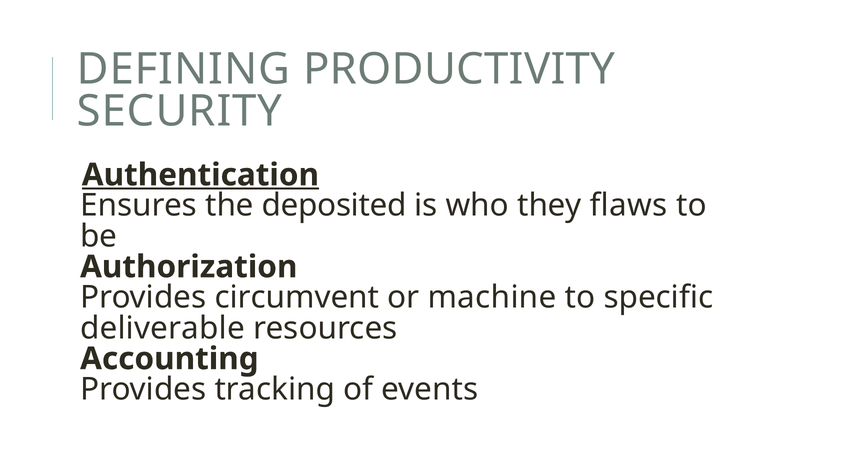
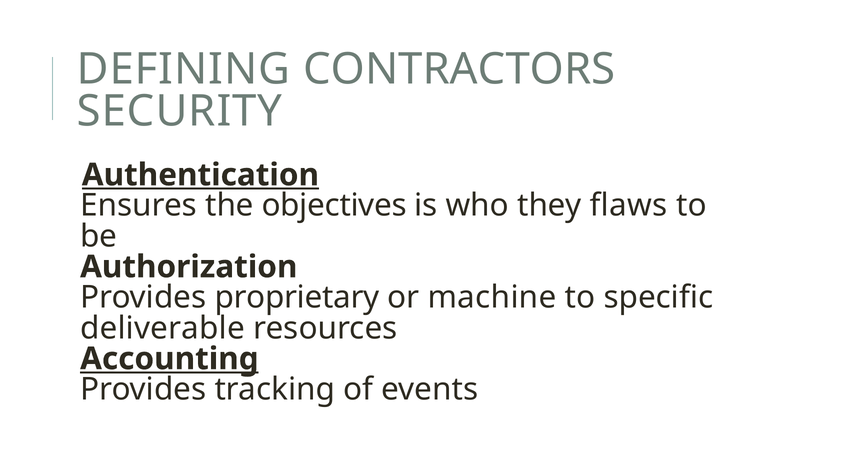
PRODUCTIVITY: PRODUCTIVITY -> CONTRACTORS
deposited: deposited -> objectives
circumvent: circumvent -> proprietary
Accounting underline: none -> present
